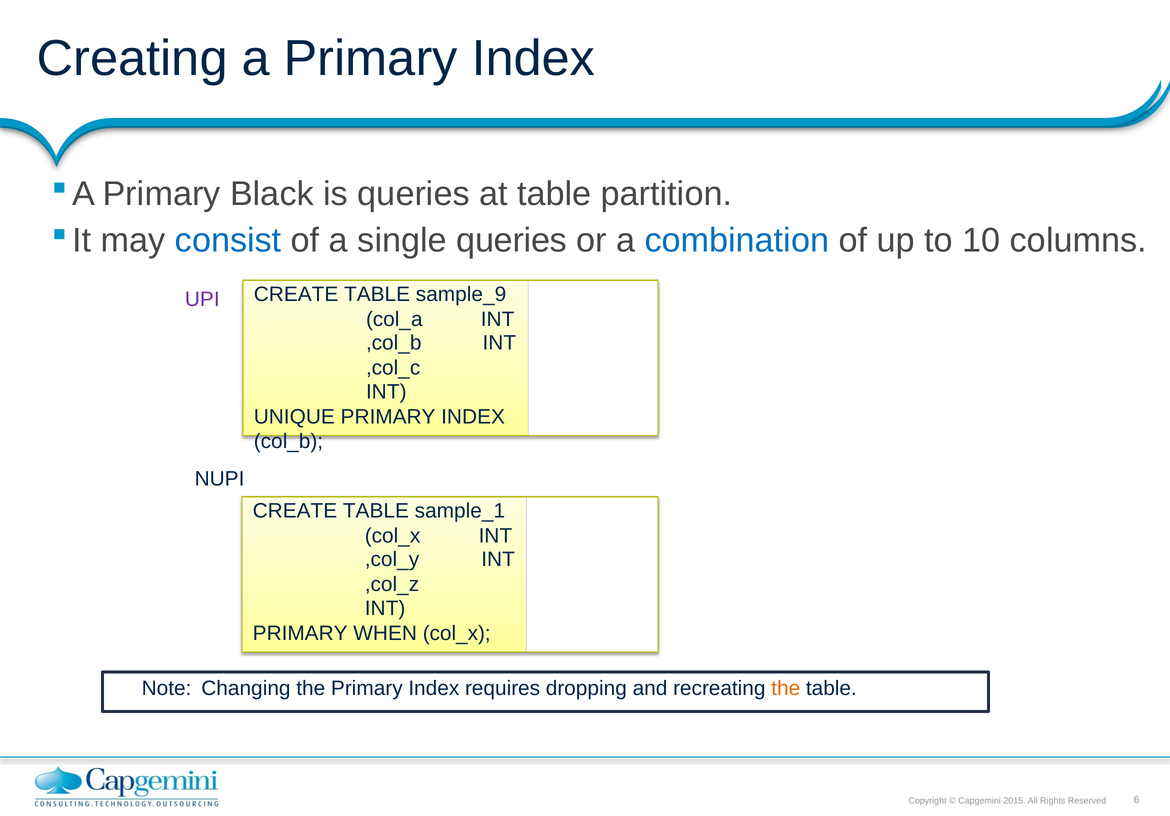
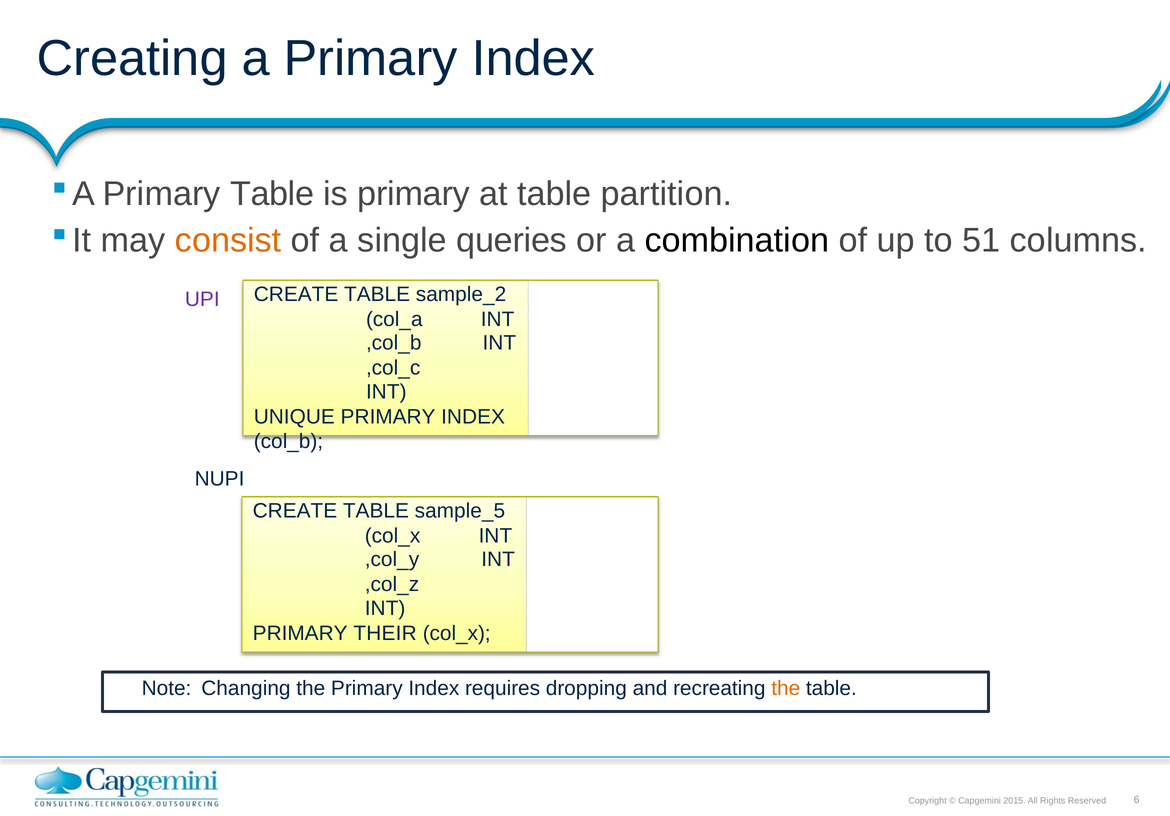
Primary Black: Black -> Table
is queries: queries -> primary
consist colour: blue -> orange
combination colour: blue -> black
10: 10 -> 51
sample_9: sample_9 -> sample_2
sample_1: sample_1 -> sample_5
WHEN: WHEN -> THEIR
